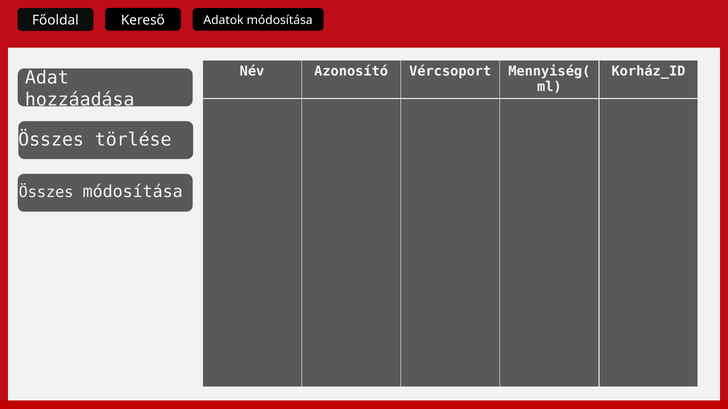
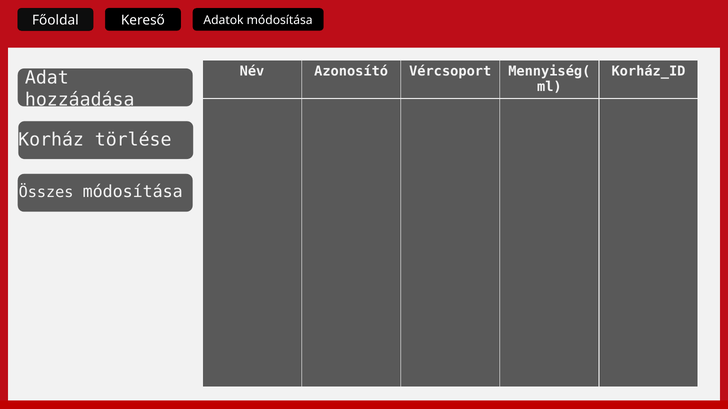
Összes at (51, 140): Összes -> Korház
